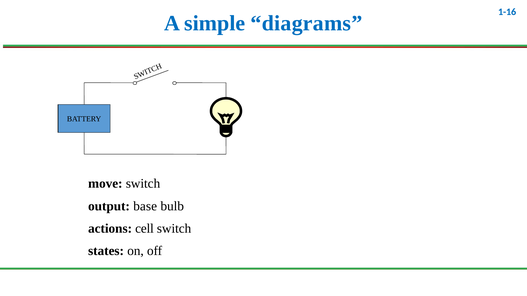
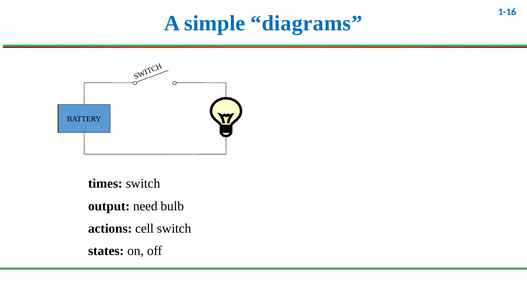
move: move -> times
base: base -> need
